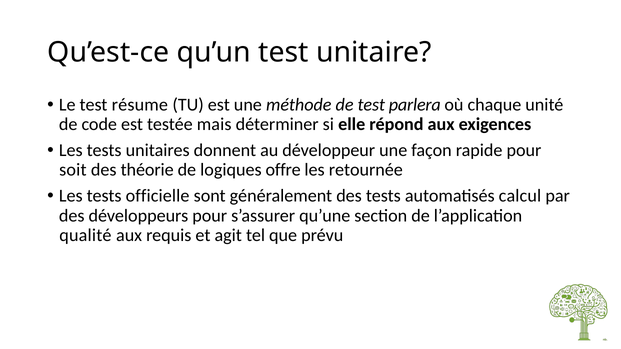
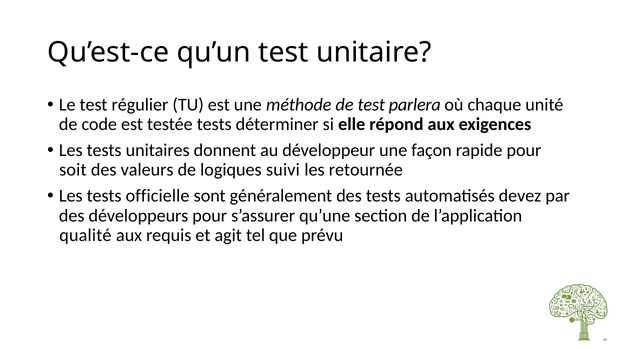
résume: résume -> régulier
testée mais: mais -> tests
théorie: théorie -> valeurs
offre: offre -> suivi
calcul: calcul -> devez
